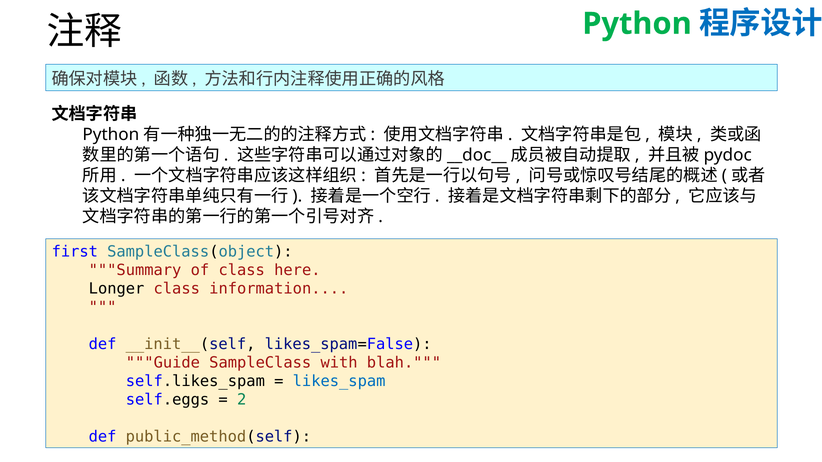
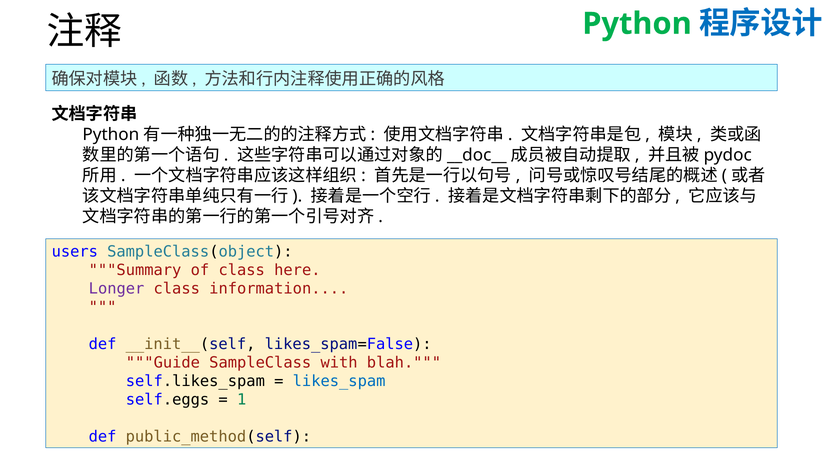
first: first -> users
Longer colour: black -> purple
2: 2 -> 1
